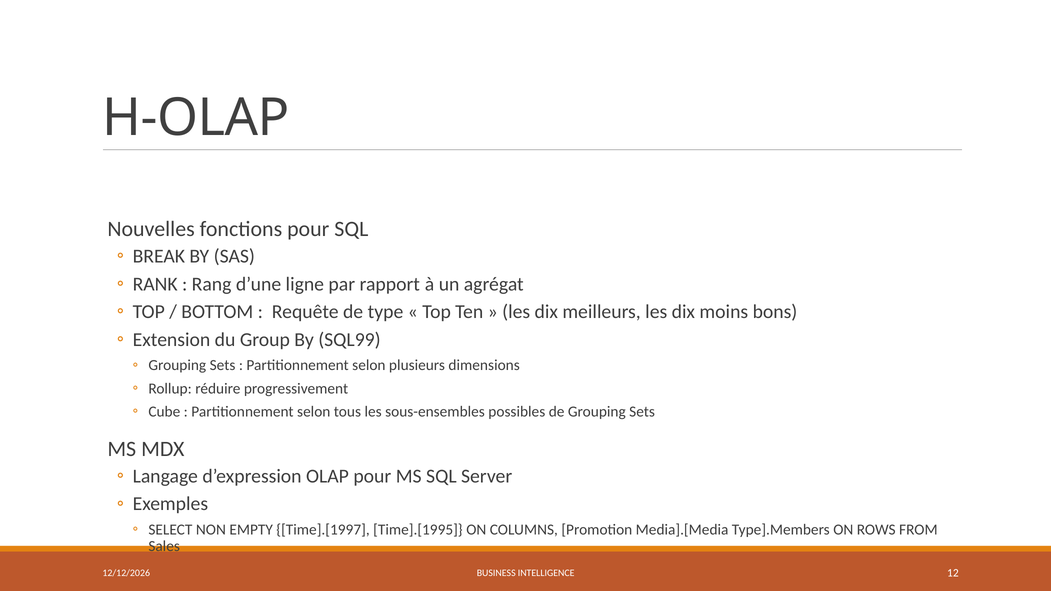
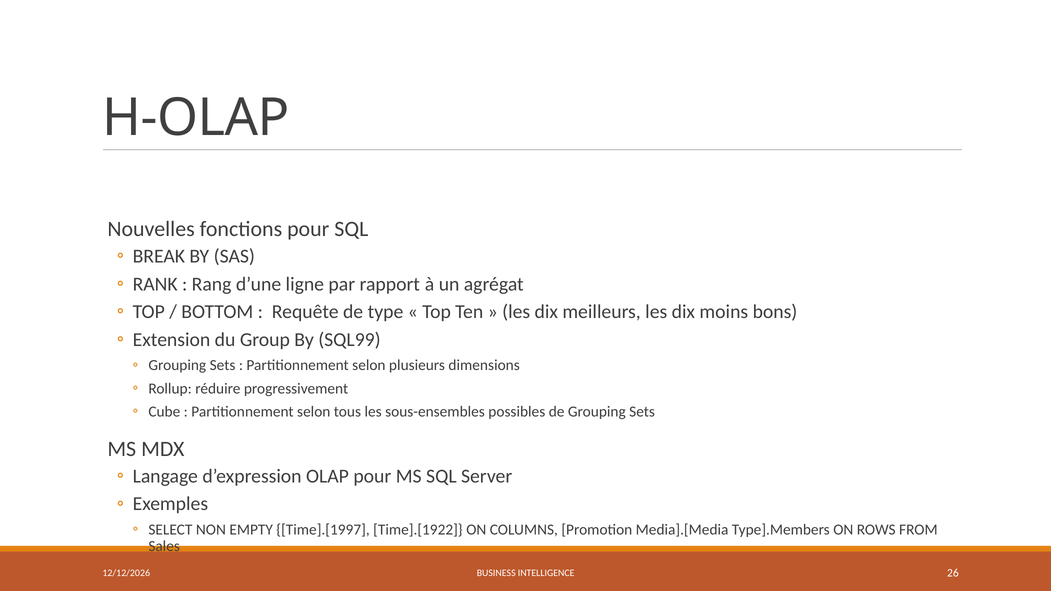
Time].[1995: Time].[1995 -> Time].[1922
12: 12 -> 26
